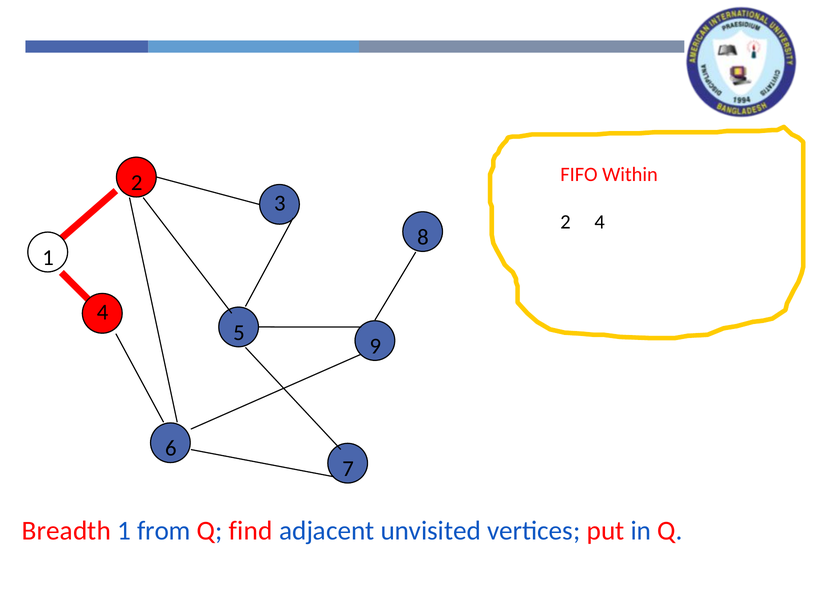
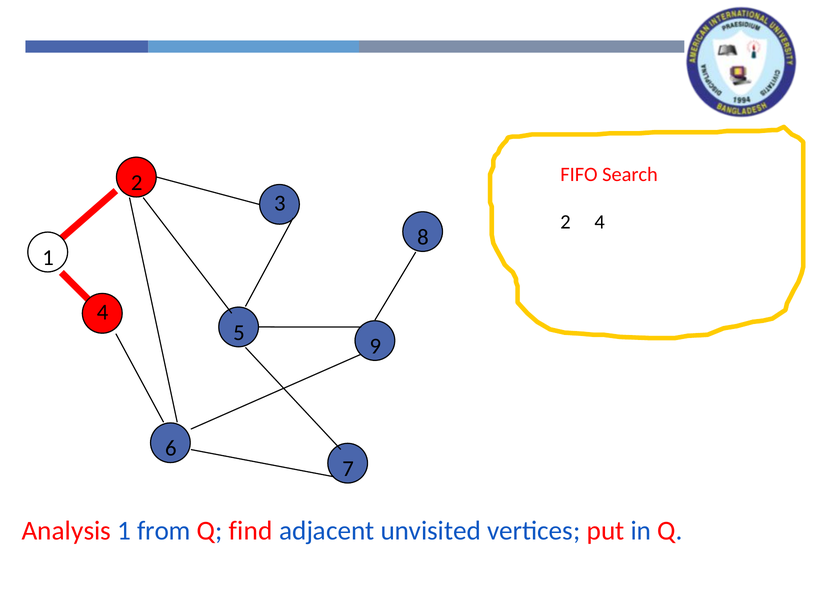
Within: Within -> Search
Breadth: Breadth -> Analysis
